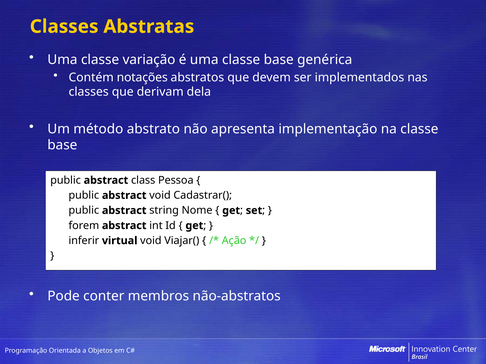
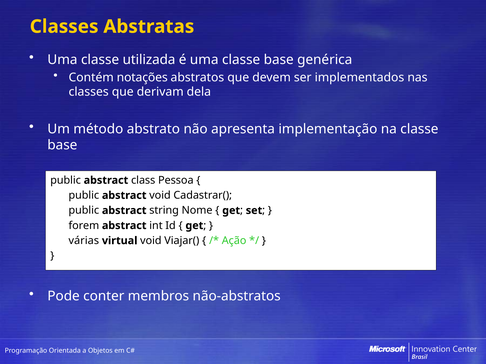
variação: variação -> utilizada
inferir: inferir -> várias
